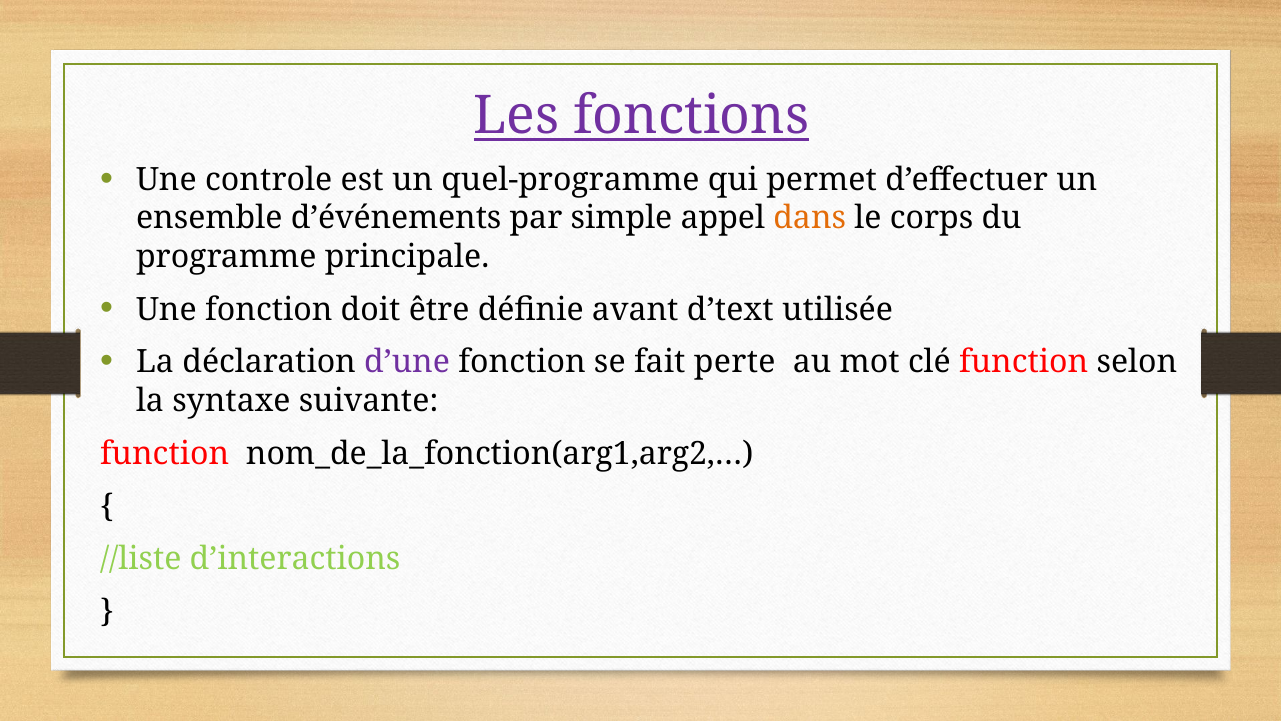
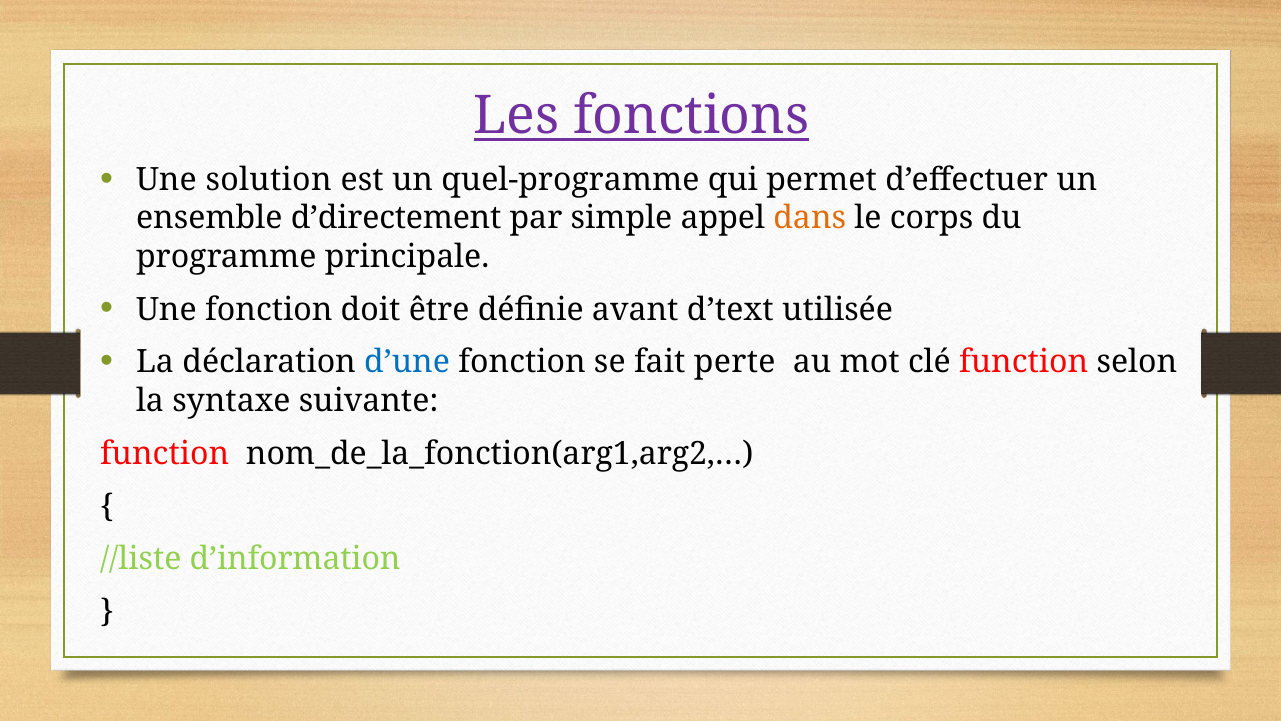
controle: controle -> solution
d’événements: d’événements -> d’directement
d’une colour: purple -> blue
d’interactions: d’interactions -> d’information
